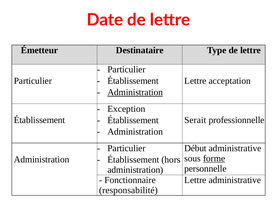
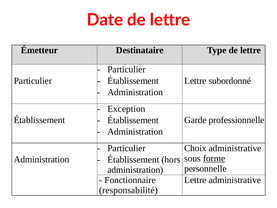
acceptation: acceptation -> subordonné
Administration at (135, 92) underline: present -> none
Serait: Serait -> Garde
Début: Début -> Choix
